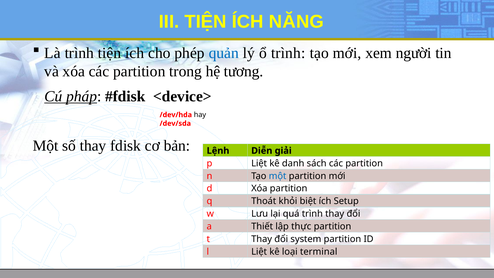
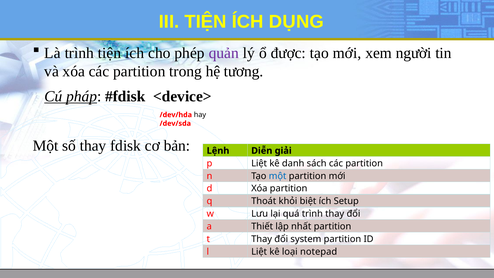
NĂNG: NĂNG -> DỤNG
quản colour: blue -> purple
ổ trình: trình -> được
thực: thực -> nhất
terminal: terminal -> notepad
